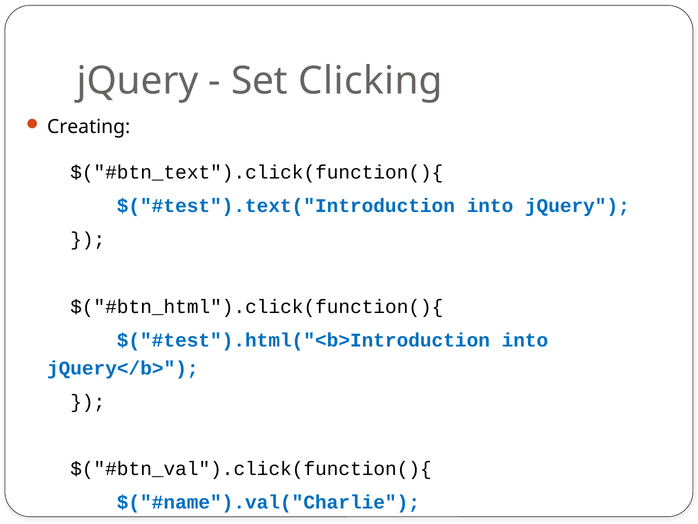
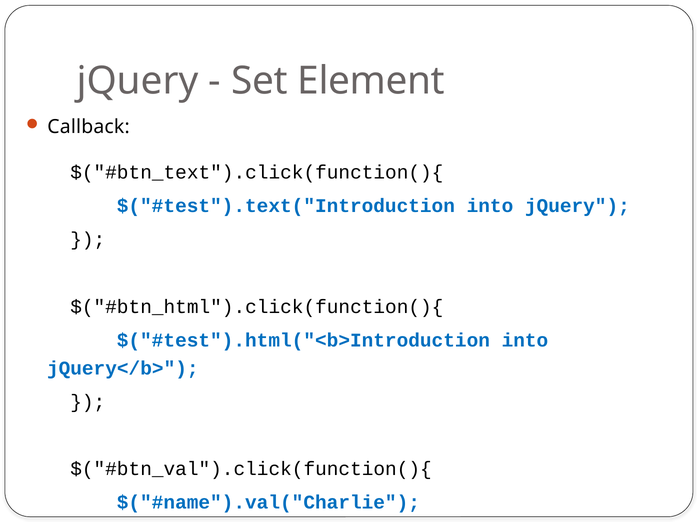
Clicking: Clicking -> Element
Creating: Creating -> Callback
